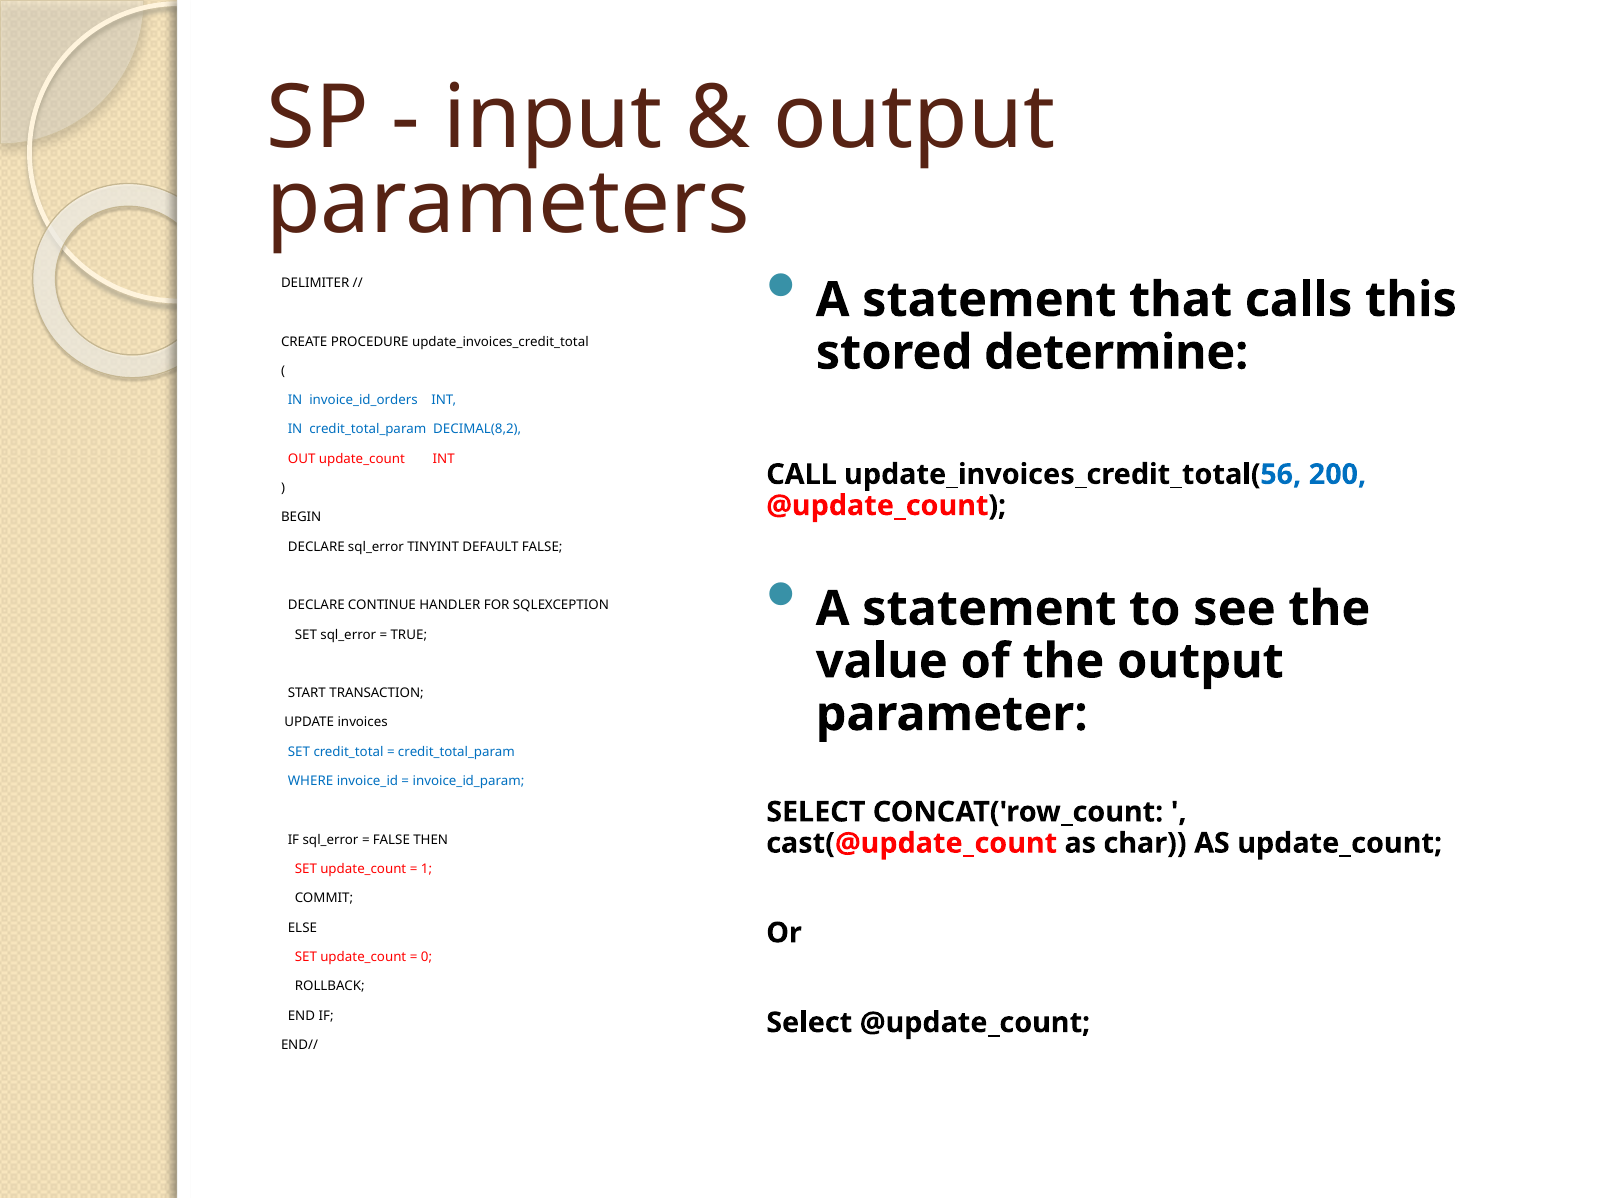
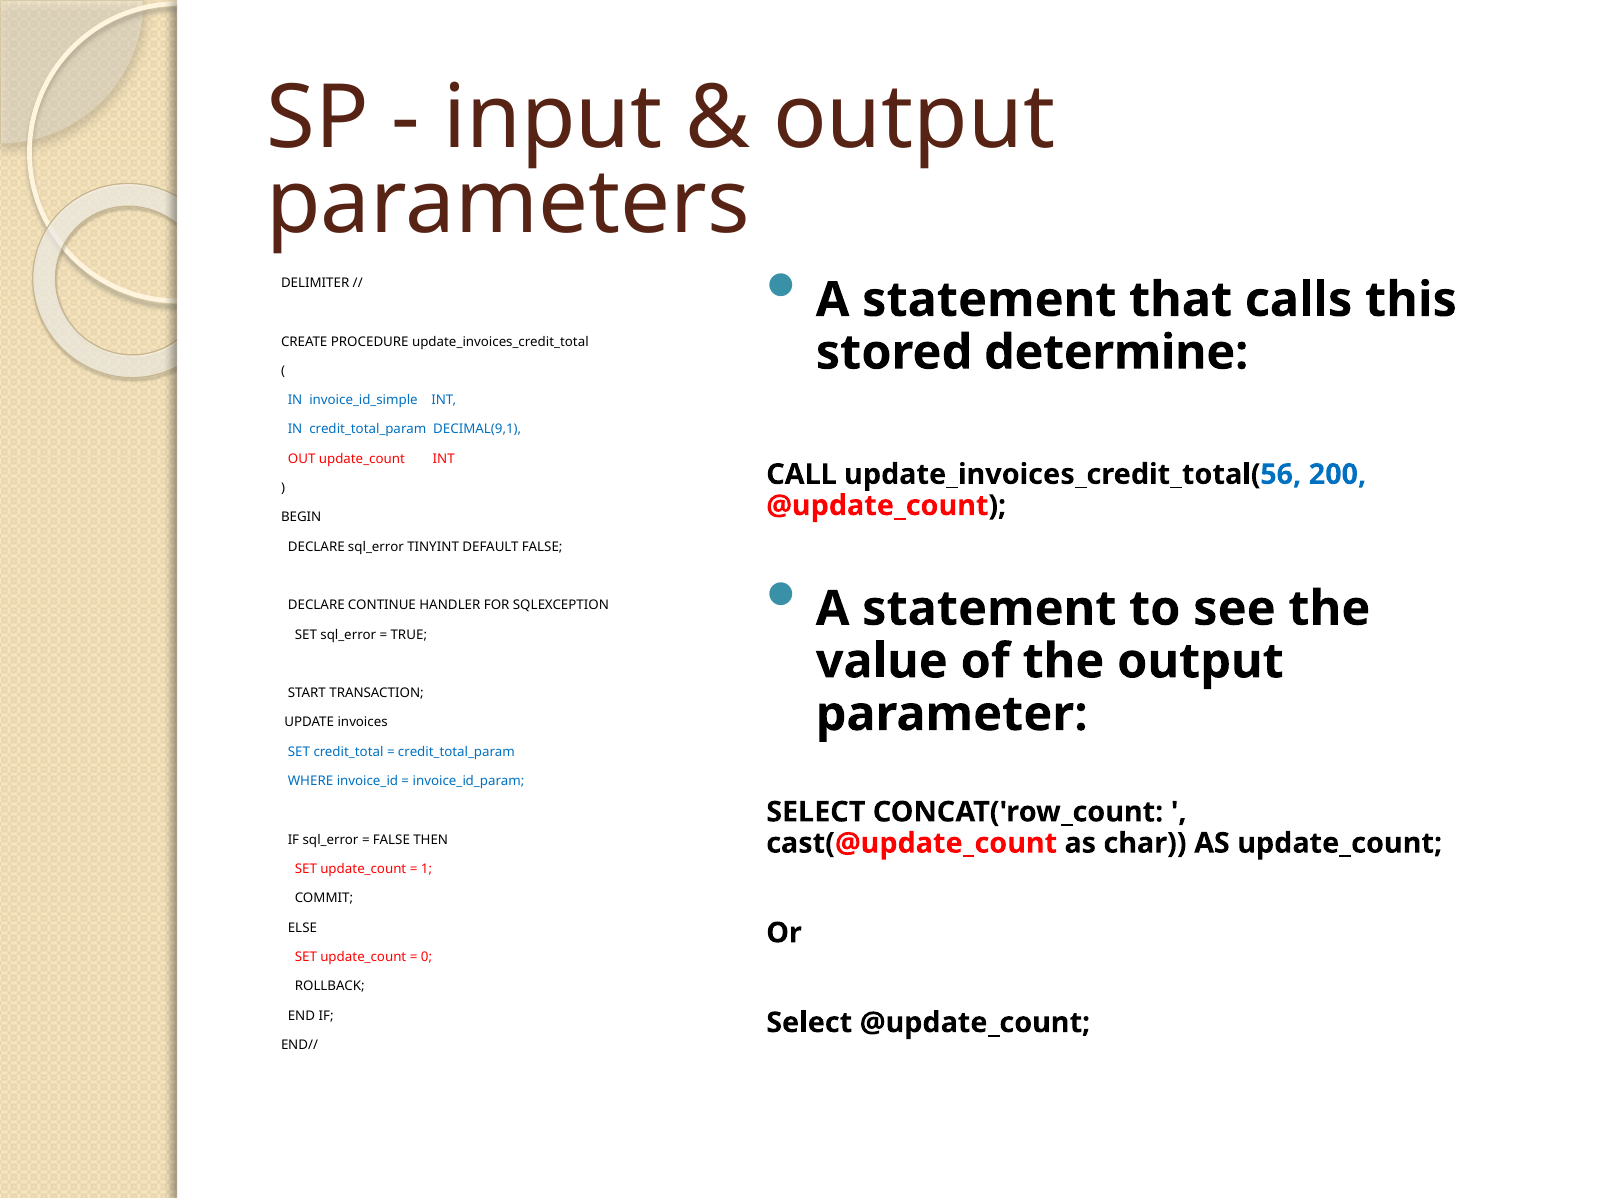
invoice_id_orders: invoice_id_orders -> invoice_id_simple
DECIMAL(8,2: DECIMAL(8,2 -> DECIMAL(9,1
